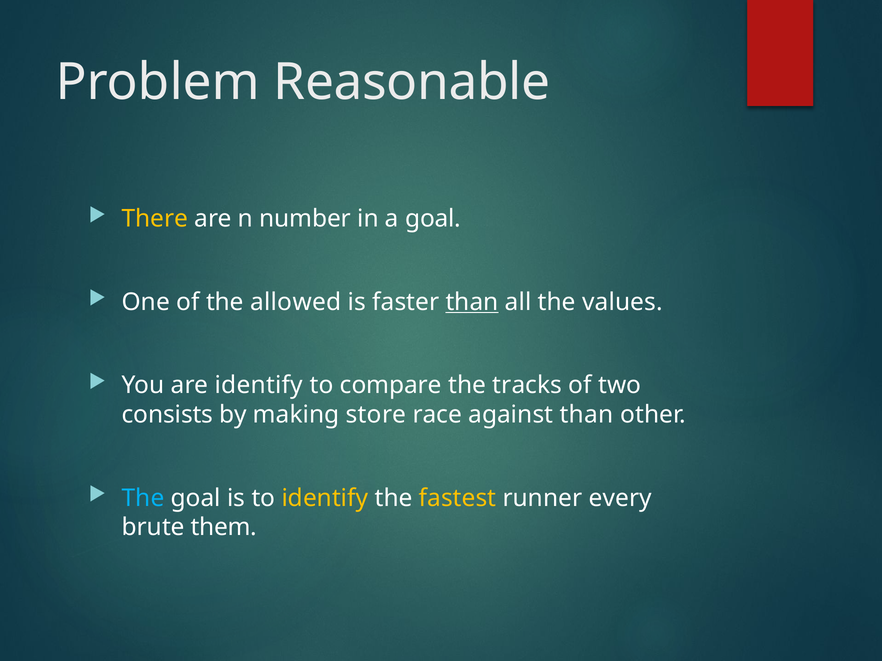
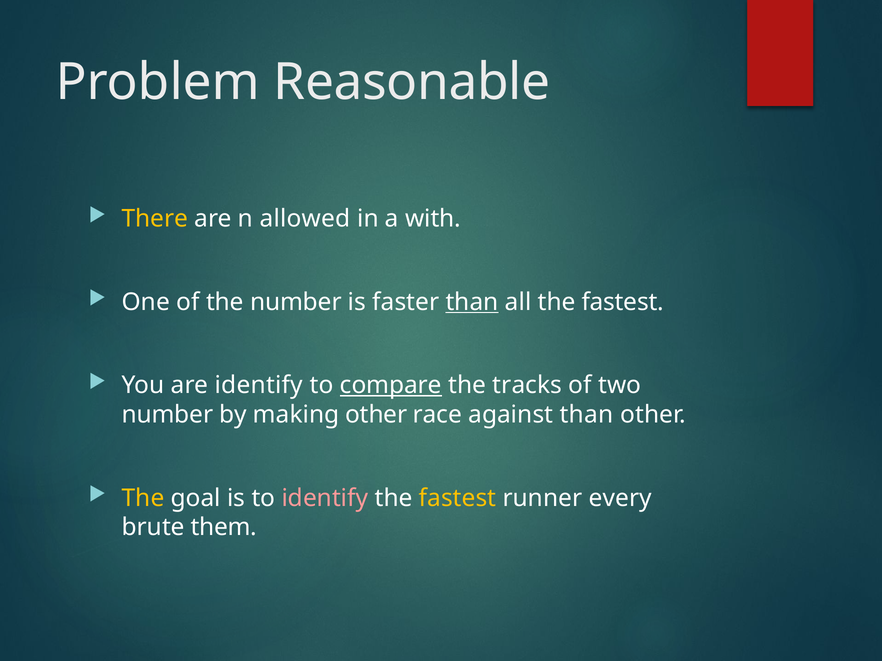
number: number -> allowed
a goal: goal -> with
the allowed: allowed -> number
all the values: values -> fastest
compare underline: none -> present
consists at (167, 415): consists -> number
making store: store -> other
The at (143, 498) colour: light blue -> yellow
identify at (325, 498) colour: yellow -> pink
